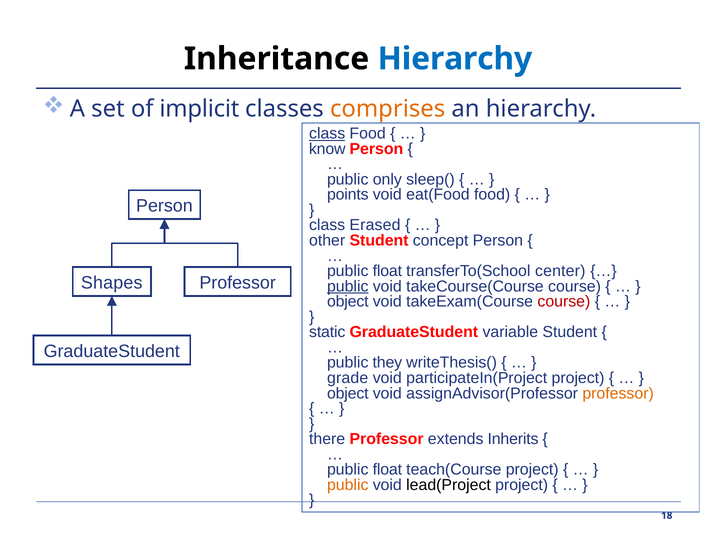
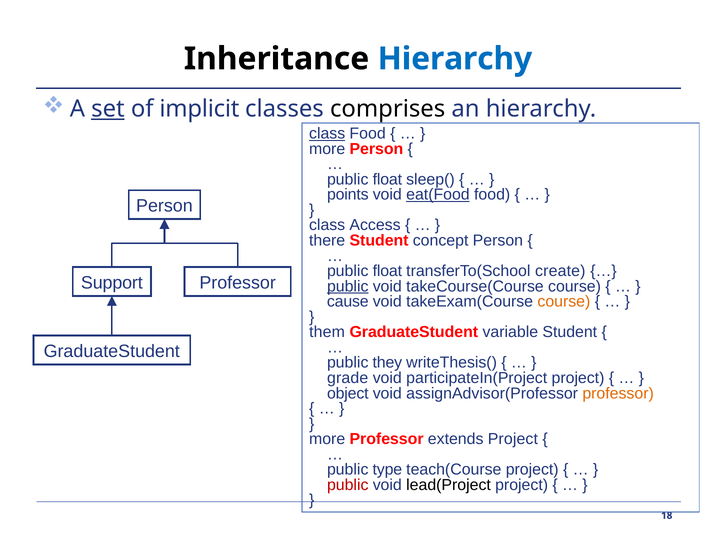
set underline: none -> present
comprises colour: orange -> black
know at (327, 149): know -> more
only at (387, 179): only -> float
eat(Food underline: none -> present
Erased: Erased -> Access
other: other -> there
center: center -> create
Shapes: Shapes -> Support
object at (348, 302): object -> cause
course at (564, 302) colour: red -> orange
static: static -> them
there at (327, 439): there -> more
extends Inherits: Inherits -> Project
float at (387, 470): float -> type
public at (348, 485) colour: orange -> red
